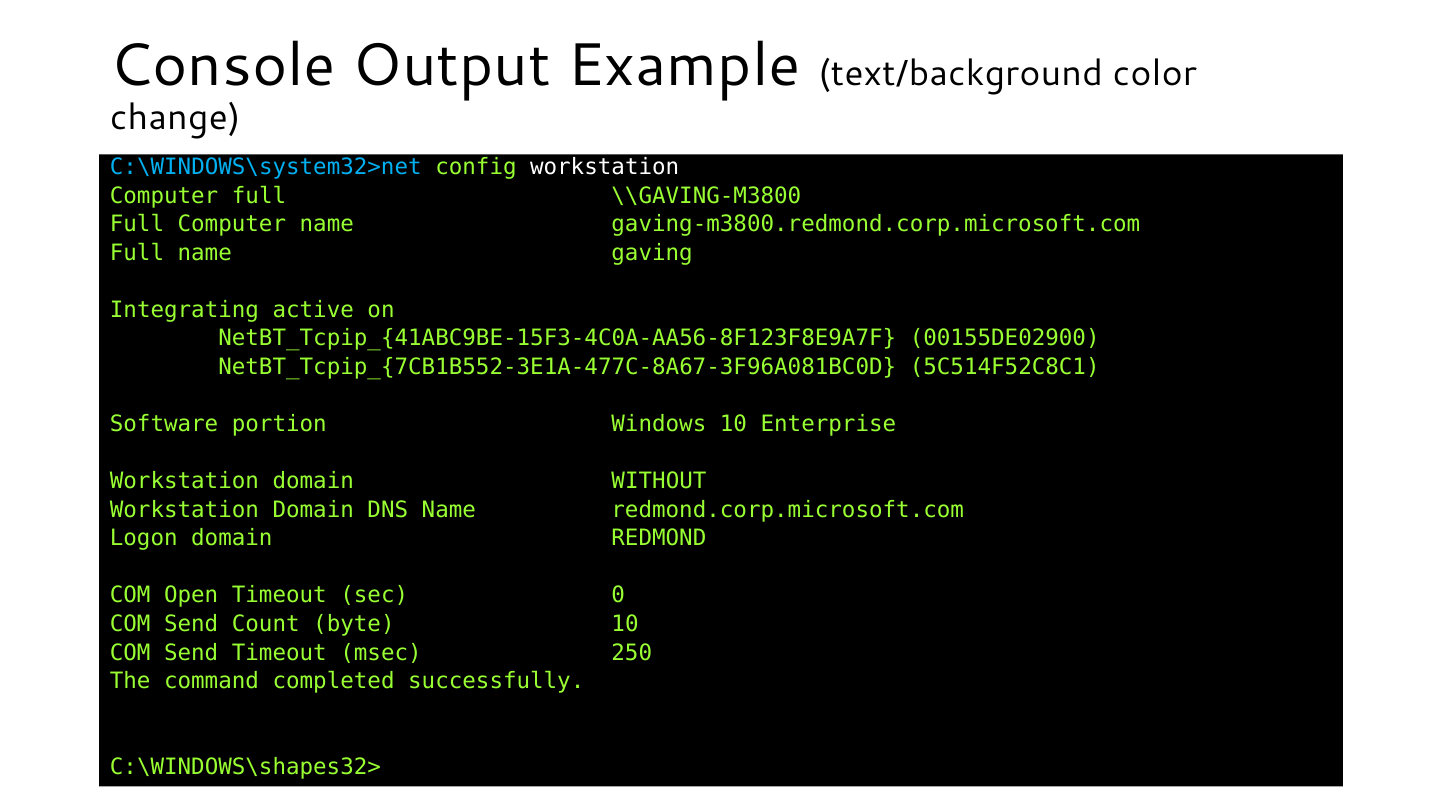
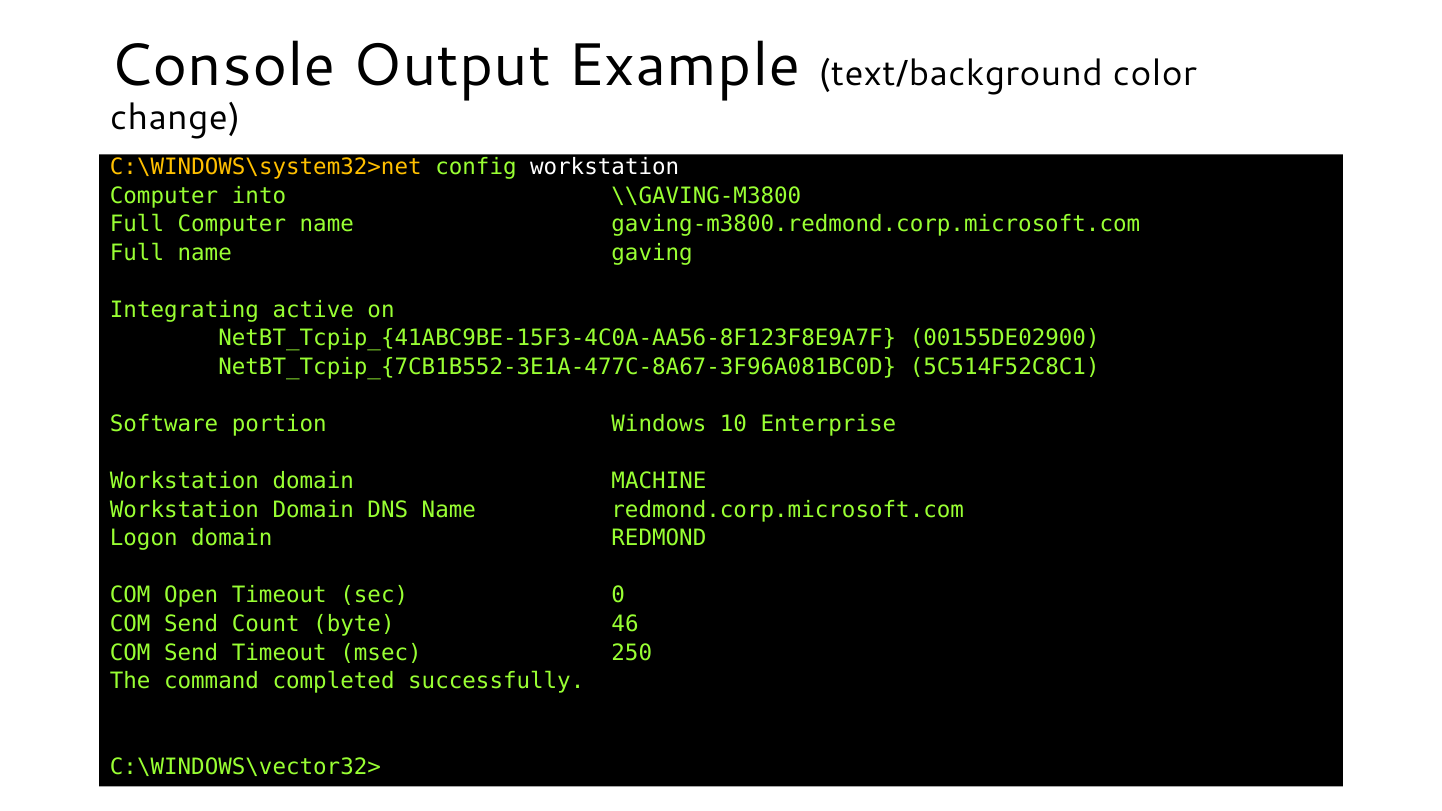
C:\WINDOWS\system32>net colour: light blue -> yellow
Computer full: full -> into
WITHOUT: WITHOUT -> MACHINE
byte 10: 10 -> 46
C:\WINDOWS\shapes32>: C:\WINDOWS\shapes32> -> C:\WINDOWS\vector32>
